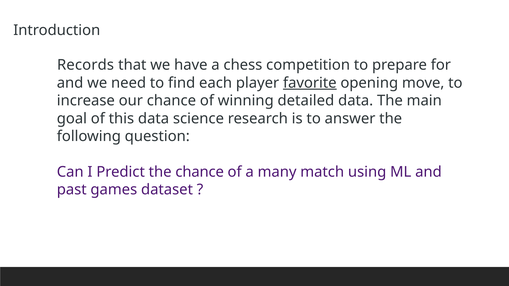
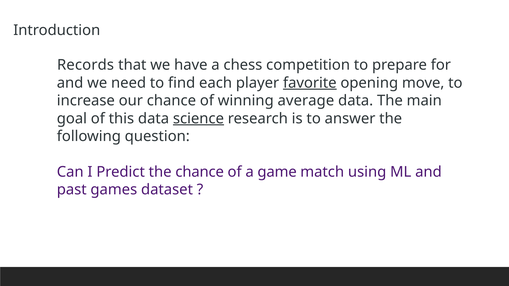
detailed: detailed -> average
science underline: none -> present
many: many -> game
